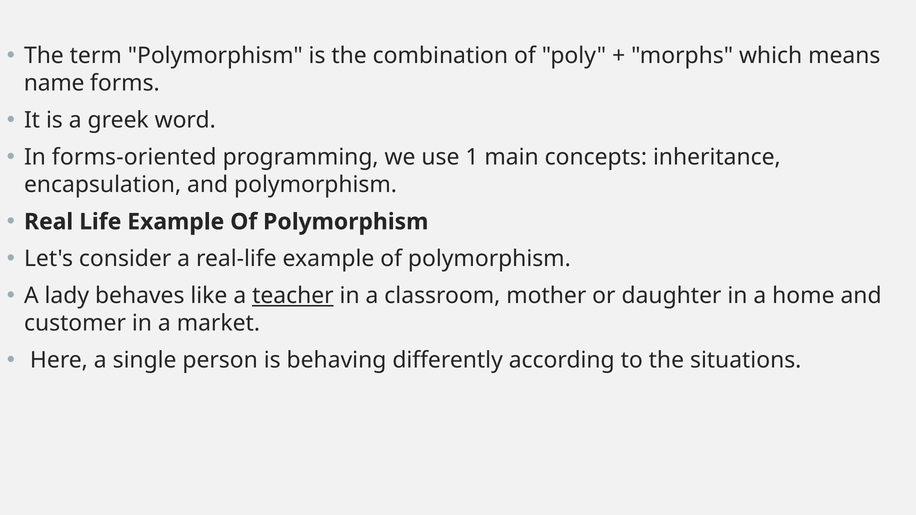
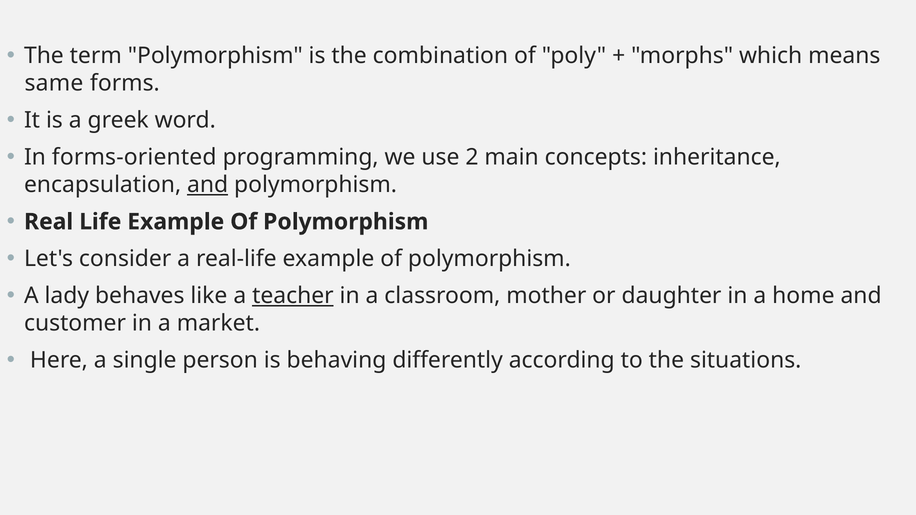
name: name -> same
1: 1 -> 2
and at (208, 185) underline: none -> present
